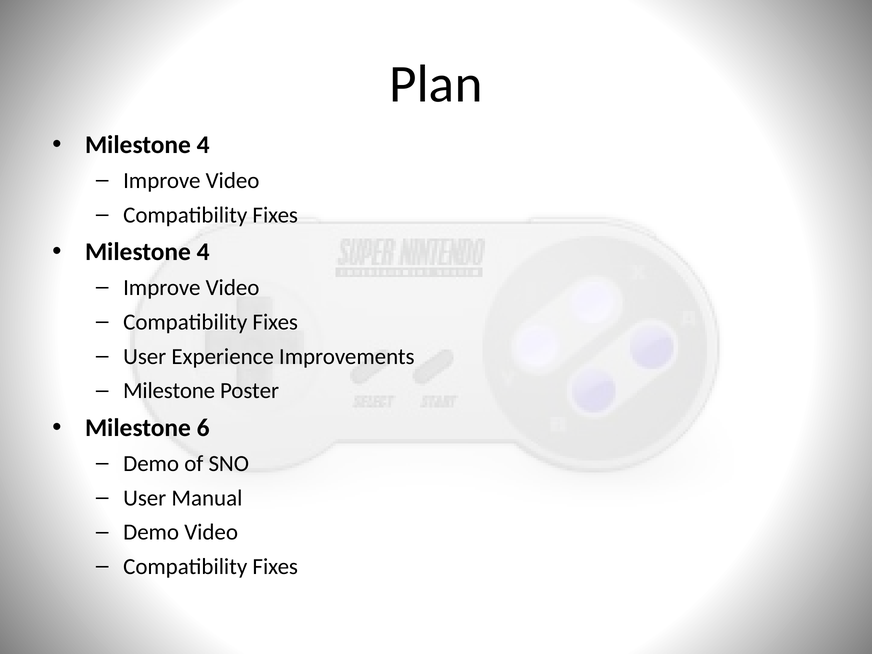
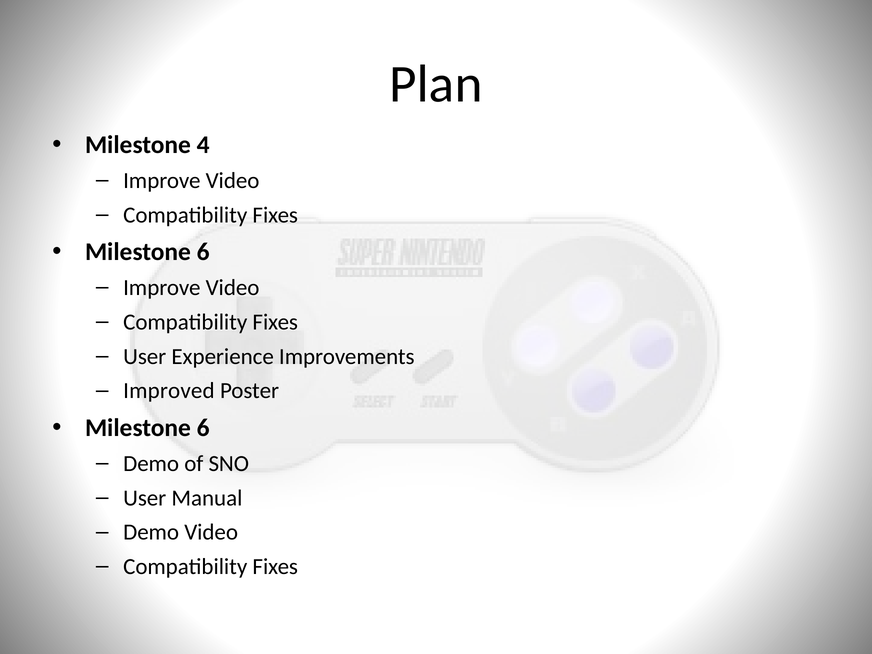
4 at (203, 252): 4 -> 6
Milestone at (169, 391): Milestone -> Improved
